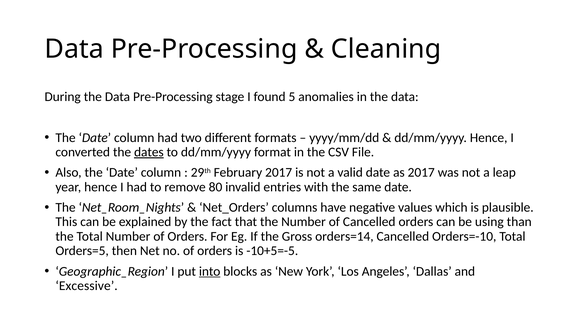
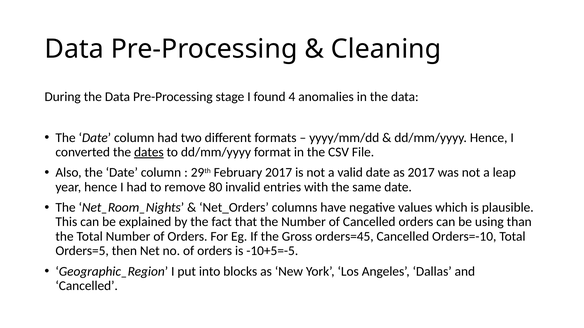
5: 5 -> 4
orders=14: orders=14 -> orders=45
into underline: present -> none
Excessive at (87, 286): Excessive -> Cancelled
